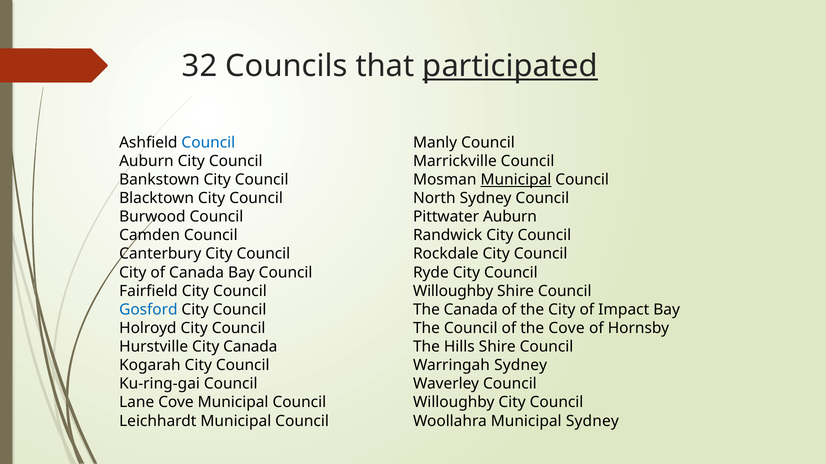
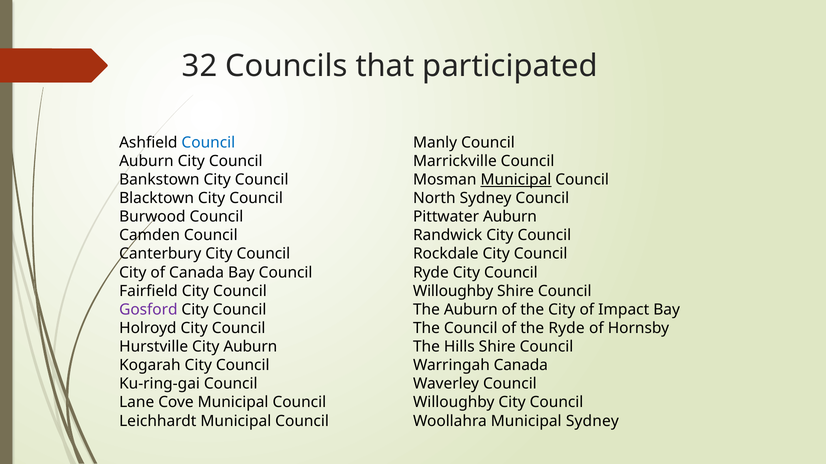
participated underline: present -> none
Gosford colour: blue -> purple
The Canada: Canada -> Auburn
the Cove: Cove -> Ryde
City Canada: Canada -> Auburn
Warringah Sydney: Sydney -> Canada
